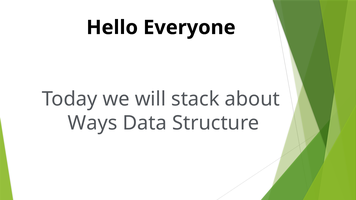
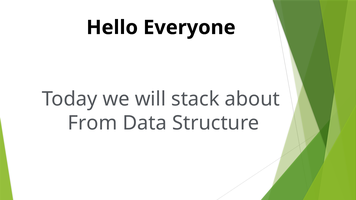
Ways: Ways -> From
